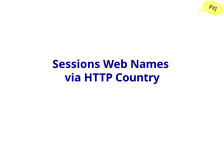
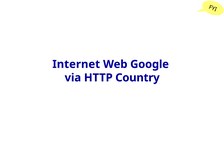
Sessions: Sessions -> Internet
Names: Names -> Google
